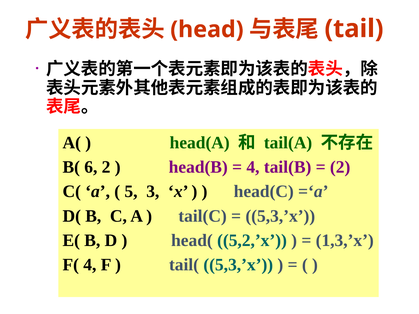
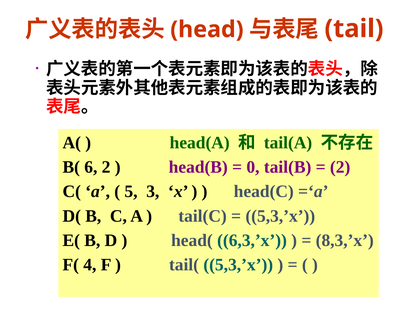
4 at (253, 167): 4 -> 0
5,2,’x: 5,2,’x -> 6,3,’x
1,3,’x: 1,3,’x -> 8,3,’x
